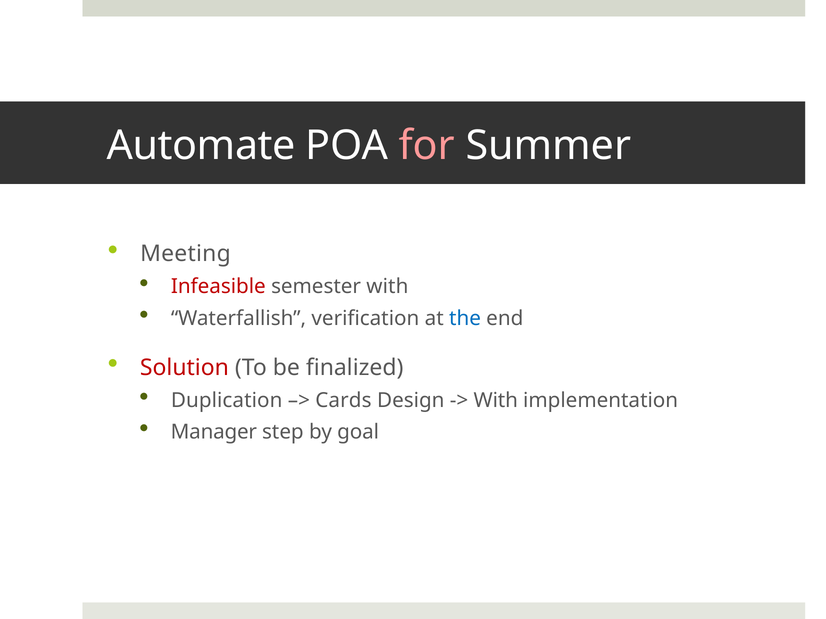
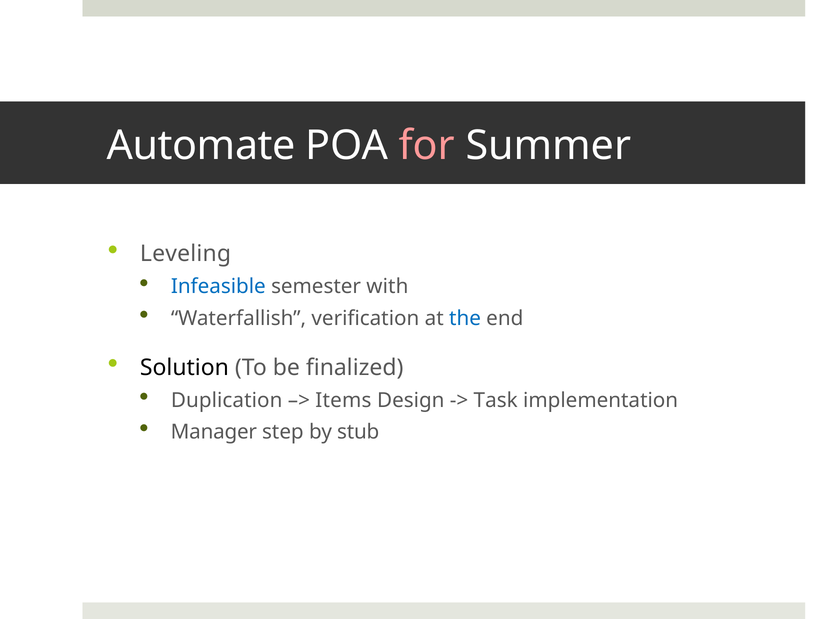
Meeting: Meeting -> Leveling
Infeasible colour: red -> blue
Solution colour: red -> black
Cards: Cards -> Items
With at (496, 401): With -> Task
goal: goal -> stub
